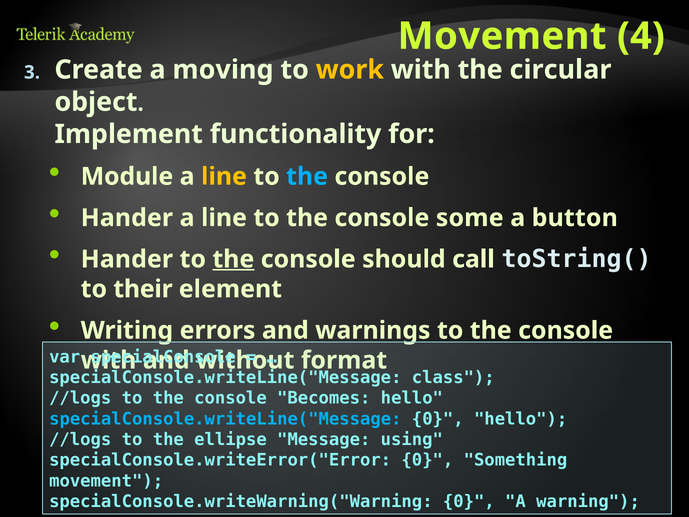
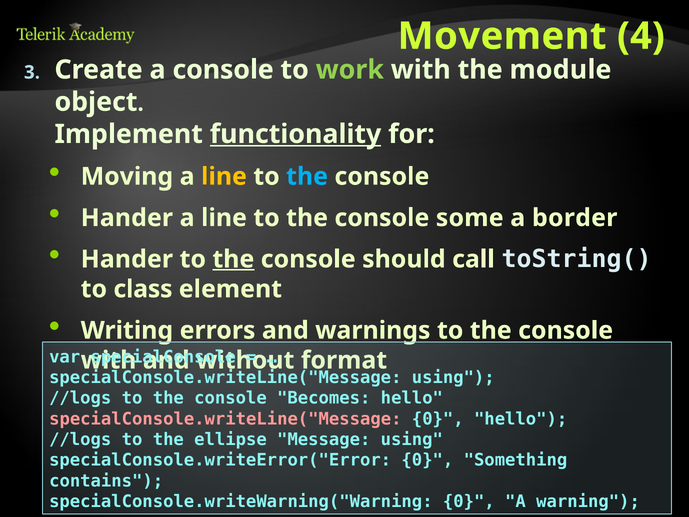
a moving: moving -> console
work colour: yellow -> light green
circular: circular -> module
functionality underline: none -> present
Module: Module -> Moving
button: button -> border
their: their -> class
class at (453, 377): class -> using
specialConsole.writeLine("Message at (225, 419) colour: light blue -> pink
movement at (106, 481): movement -> contains
